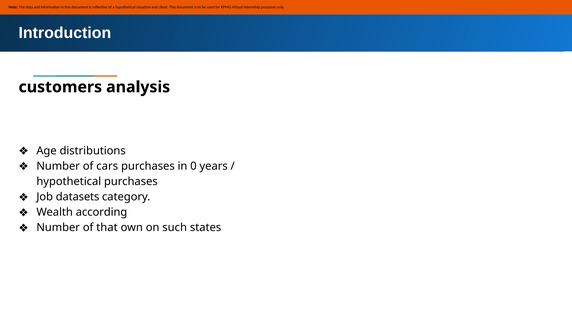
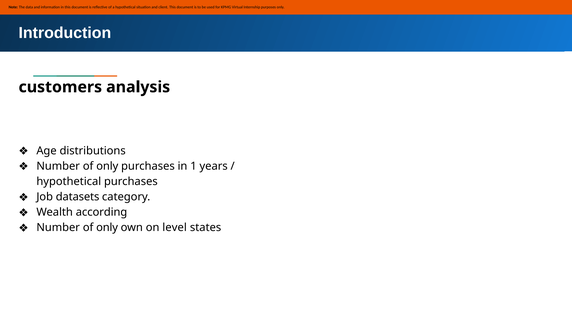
cars at (107, 166): cars -> only
0: 0 -> 1
that at (107, 227): that -> only
such: such -> level
